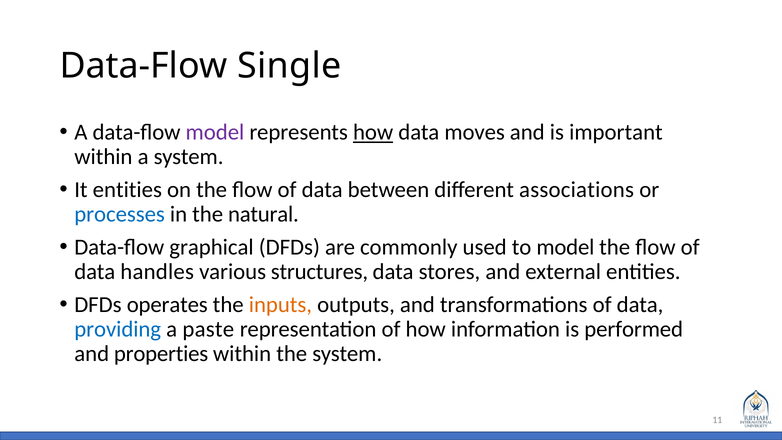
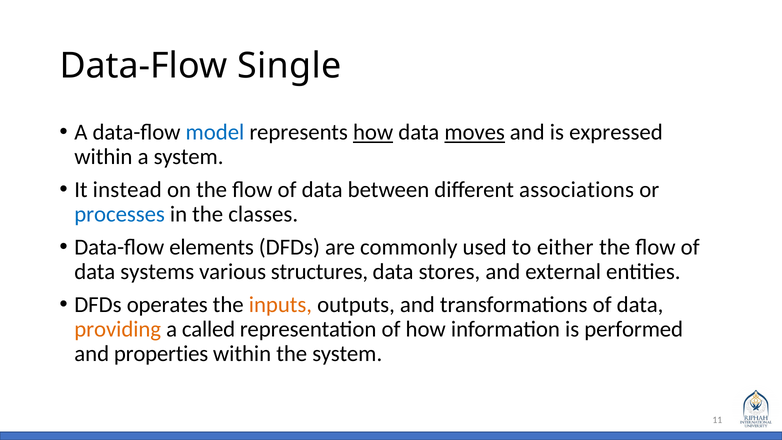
model at (215, 132) colour: purple -> blue
moves underline: none -> present
important: important -> expressed
It entities: entities -> instead
natural: natural -> classes
graphical: graphical -> elements
to model: model -> either
handles: handles -> systems
providing colour: blue -> orange
paste: paste -> called
